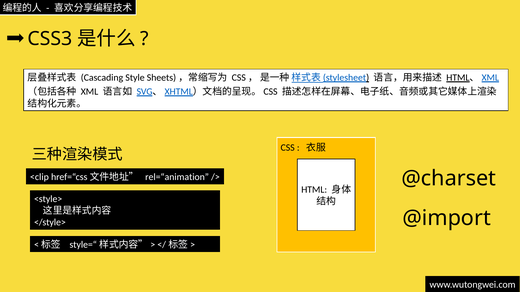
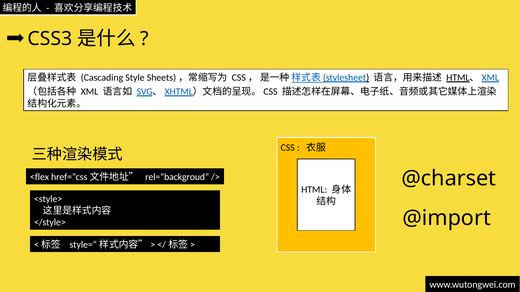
<clip: <clip -> <flex
rel=“animation: rel=“animation -> rel=“backgroud
